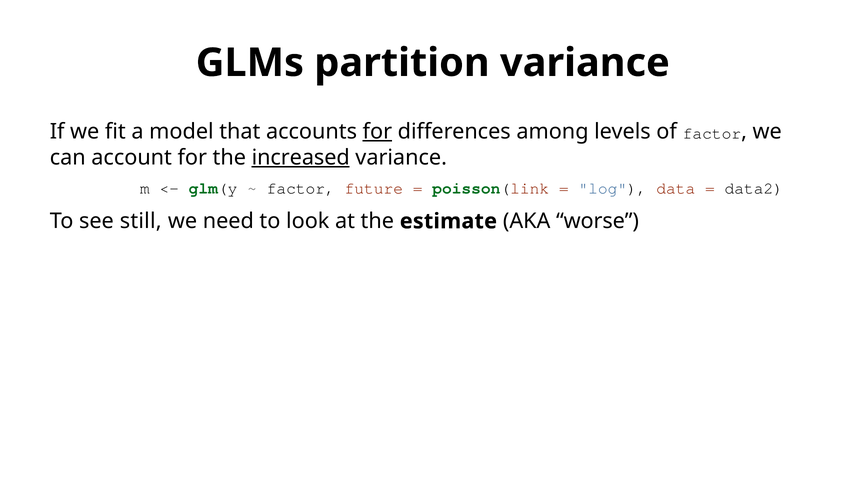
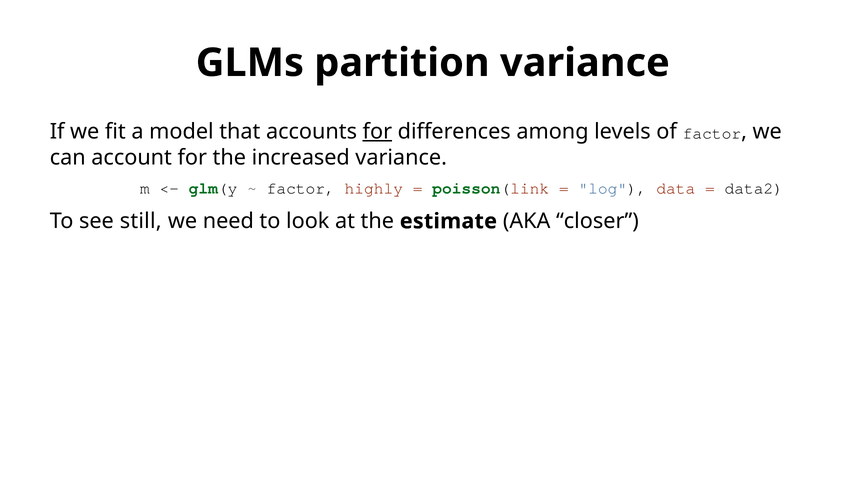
increased underline: present -> none
future: future -> highly
worse: worse -> closer
